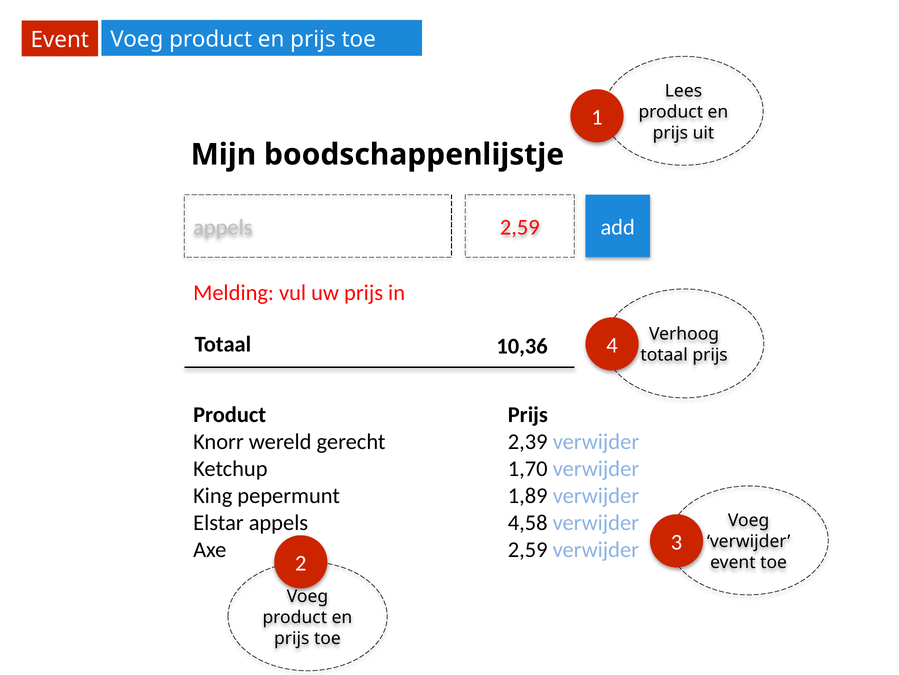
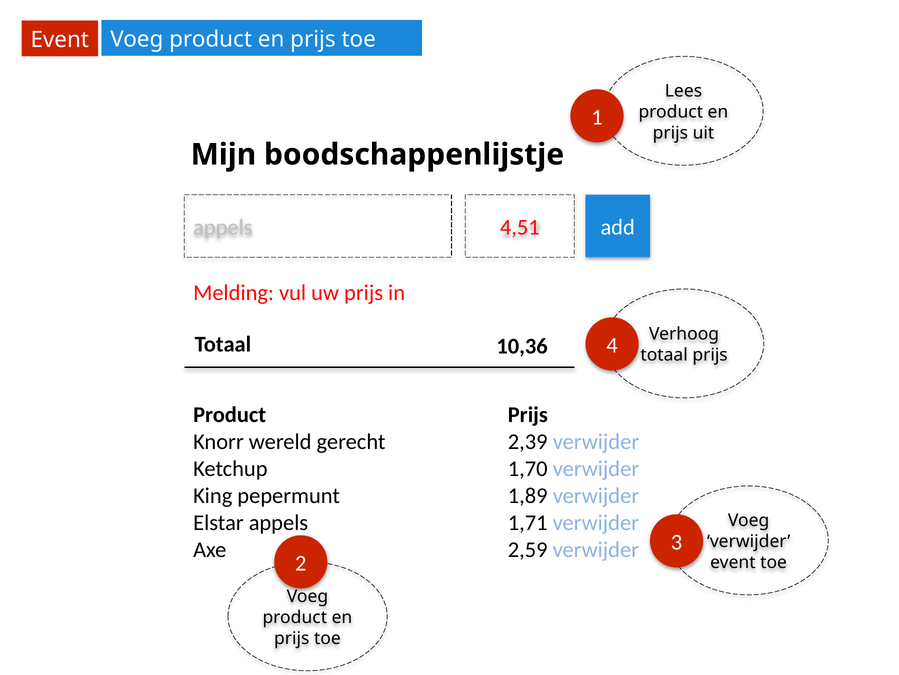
appels 2,59: 2,59 -> 4,51
4,58: 4,58 -> 1,71
